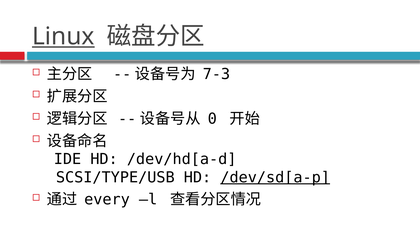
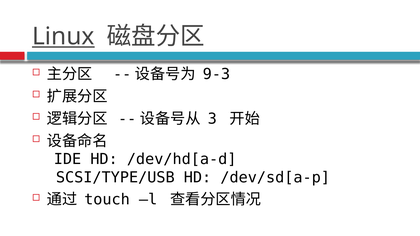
7-3: 7-3 -> 9-3
0: 0 -> 3
/dev/sd[a-p underline: present -> none
every: every -> touch
